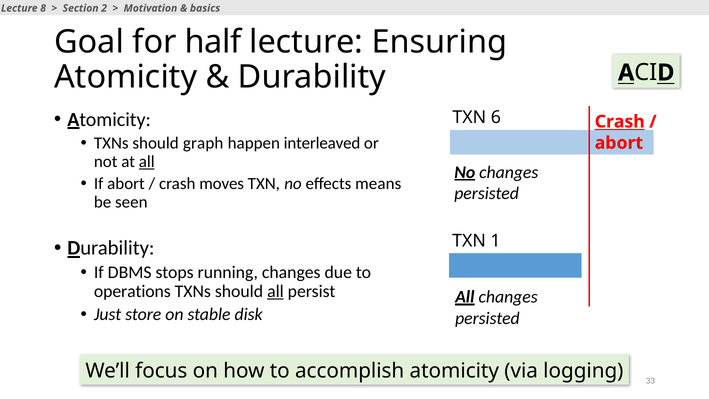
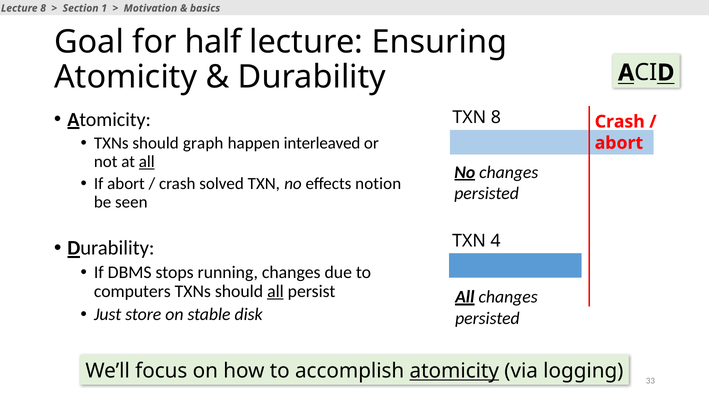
2: 2 -> 1
TXN 6: 6 -> 8
Crash at (620, 122) underline: present -> none
moves: moves -> solved
means: means -> notion
1: 1 -> 4
operations: operations -> computers
atomicity at (454, 371) underline: none -> present
